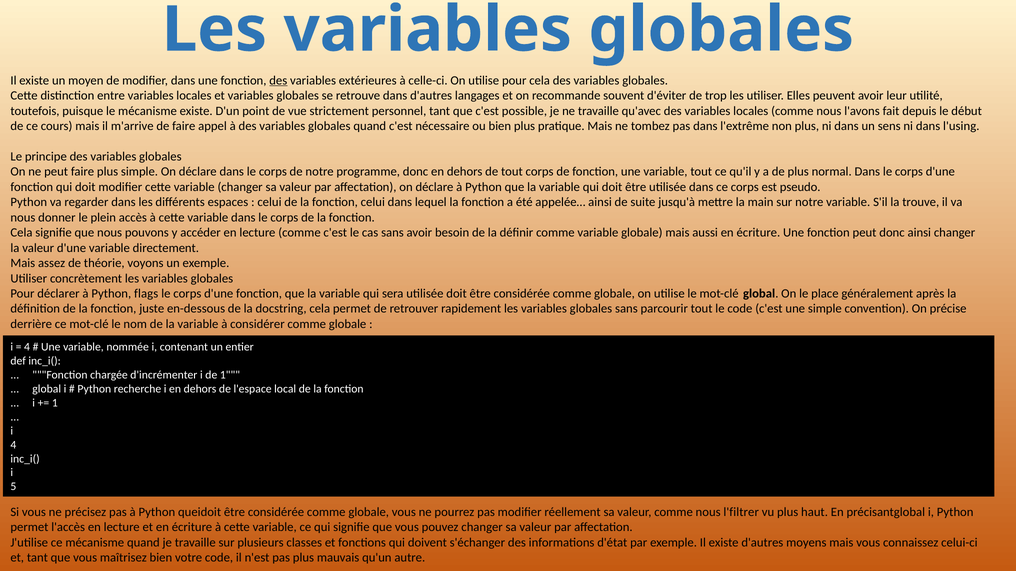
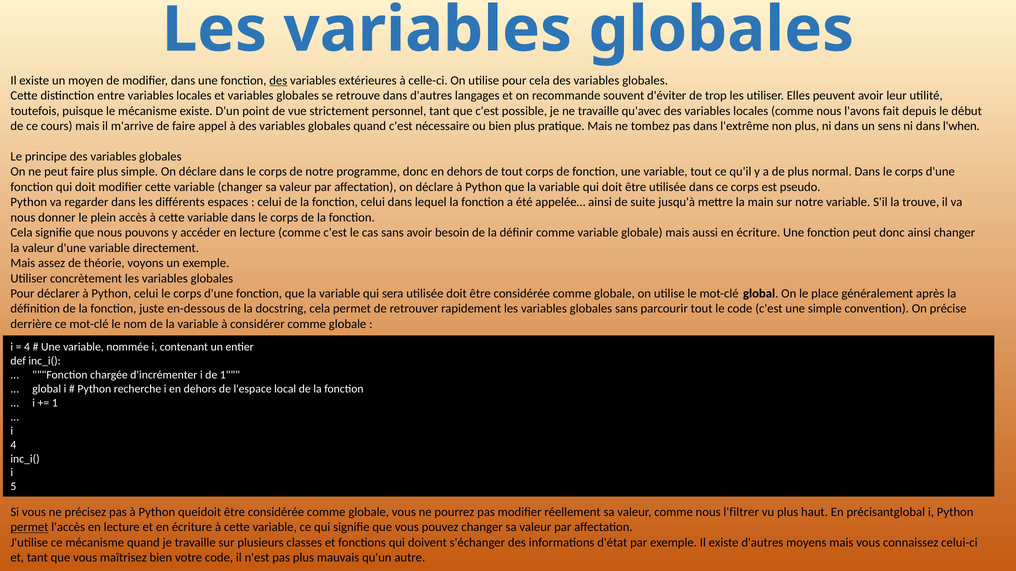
l'using: l'using -> l'when
Python flags: flags -> celui
permet at (29, 528) underline: none -> present
